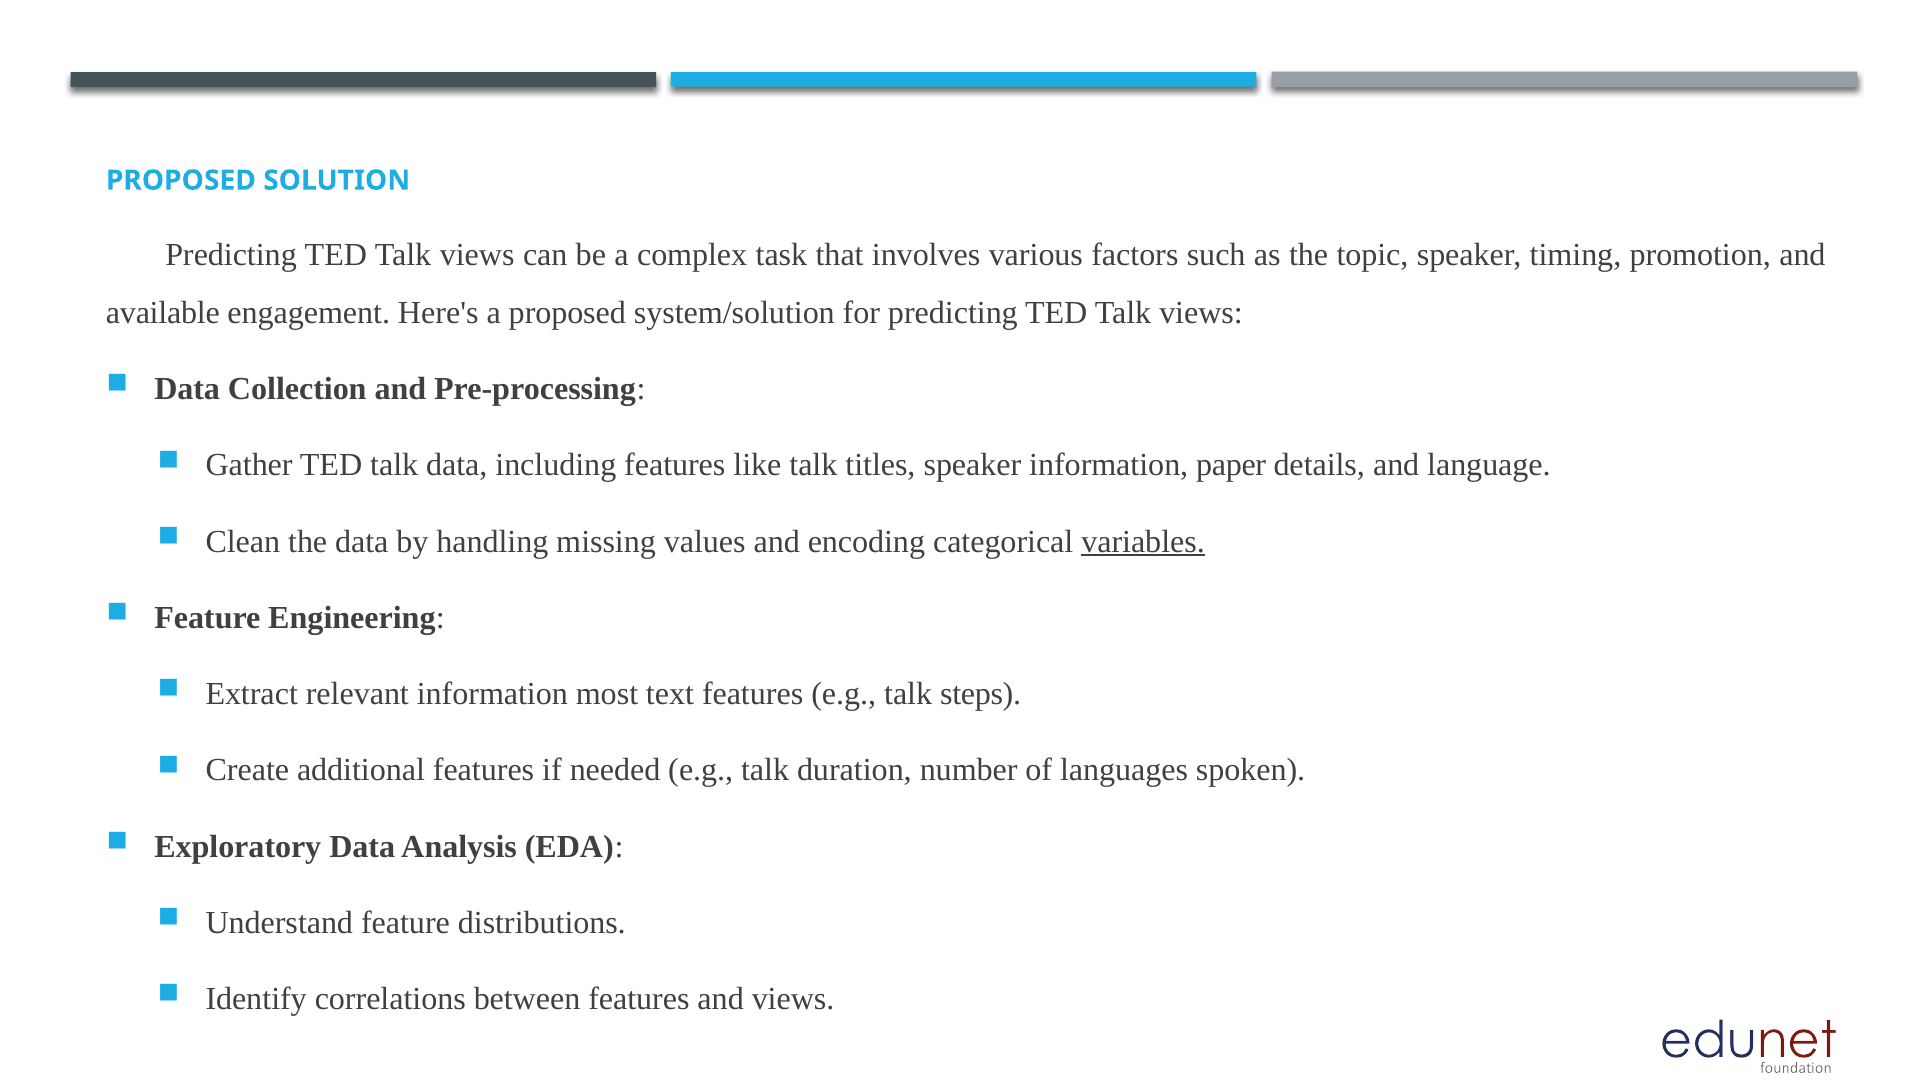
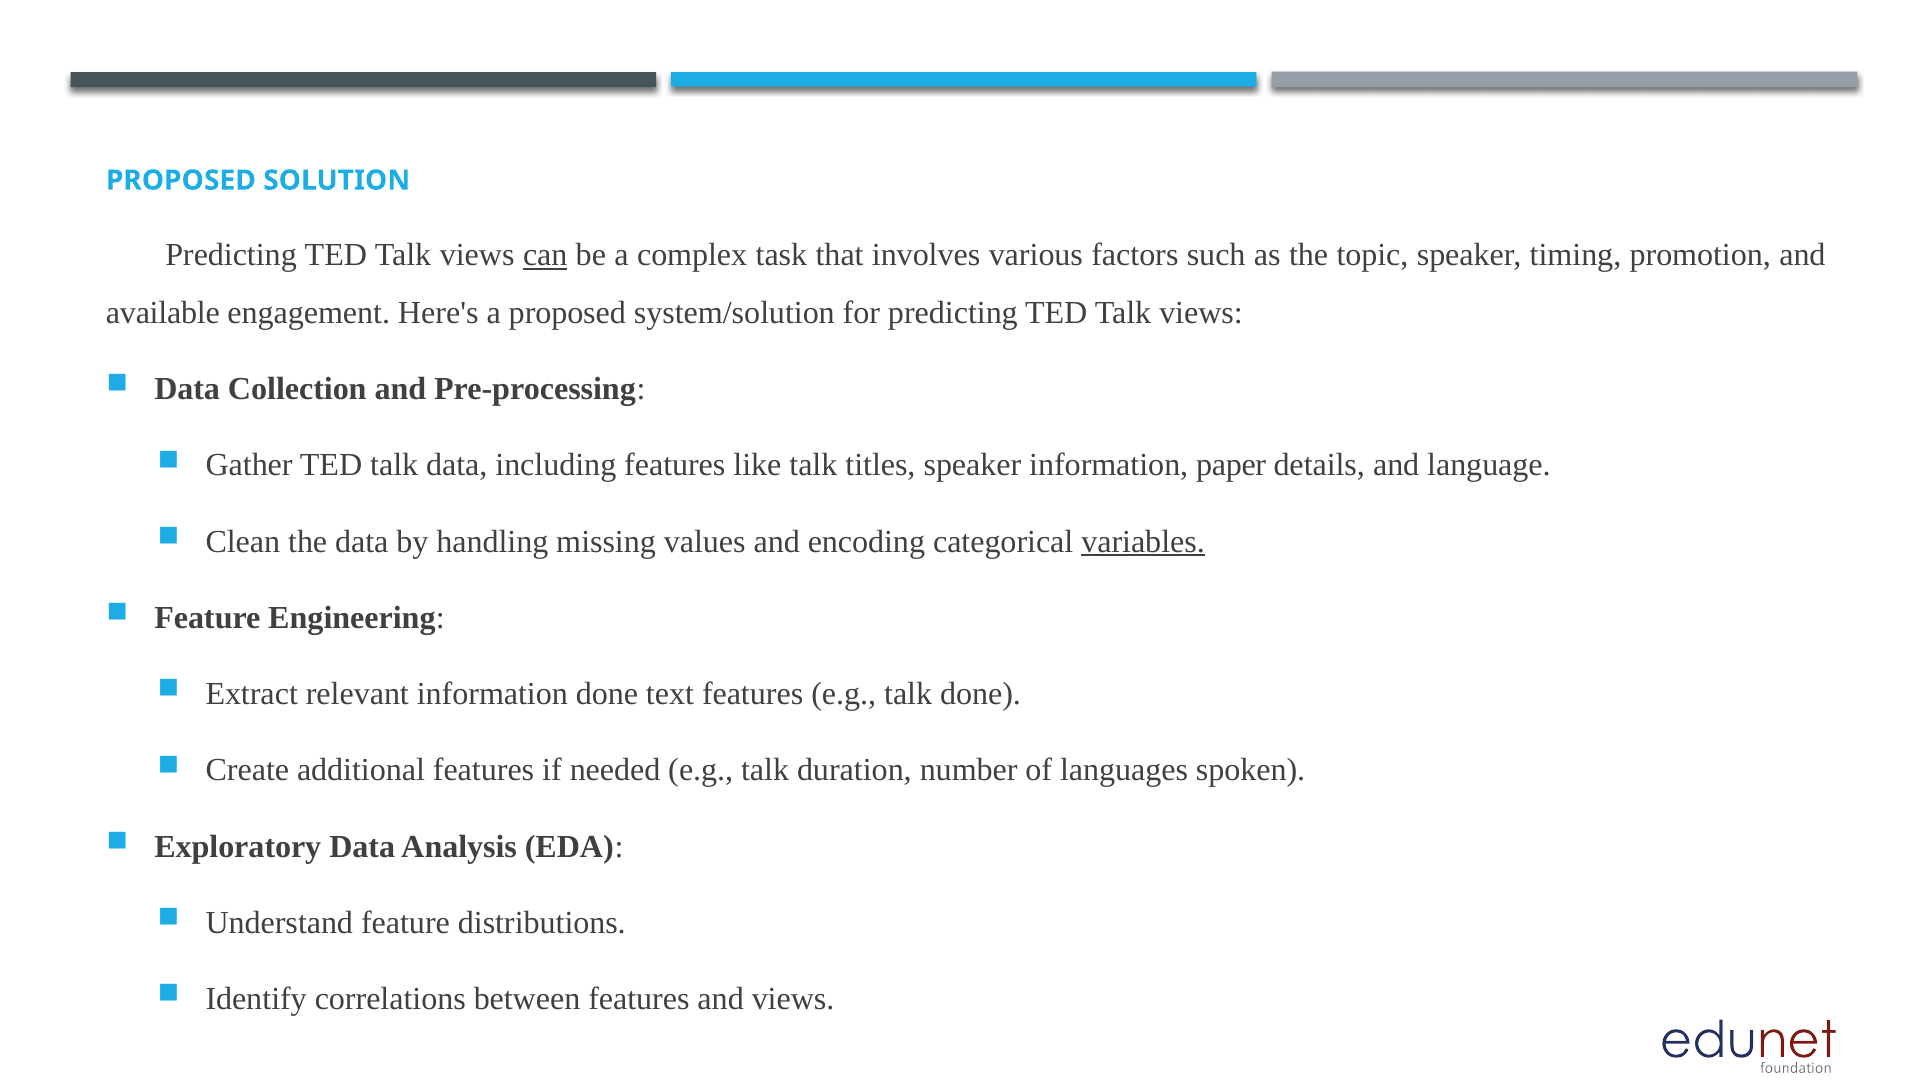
can underline: none -> present
information most: most -> done
talk steps: steps -> done
